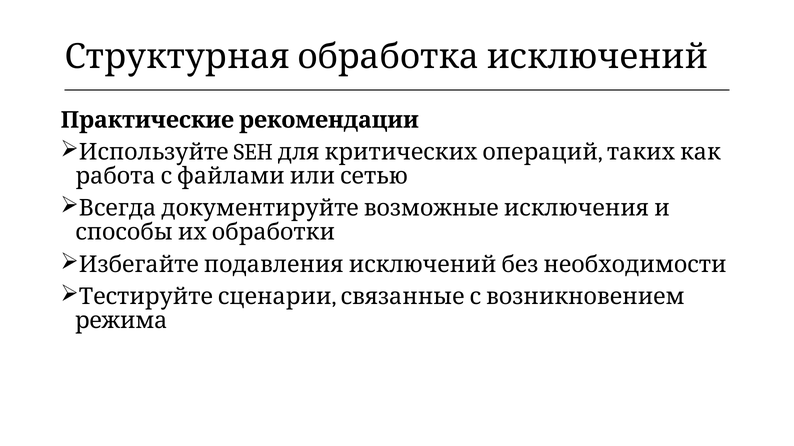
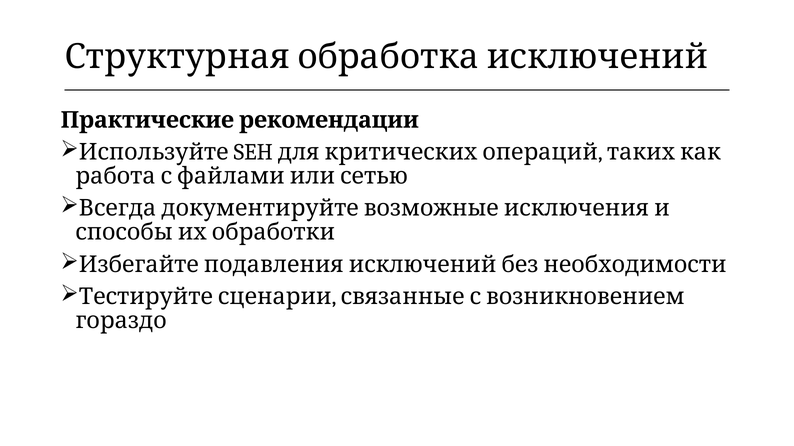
режима: режима -> гораздо
